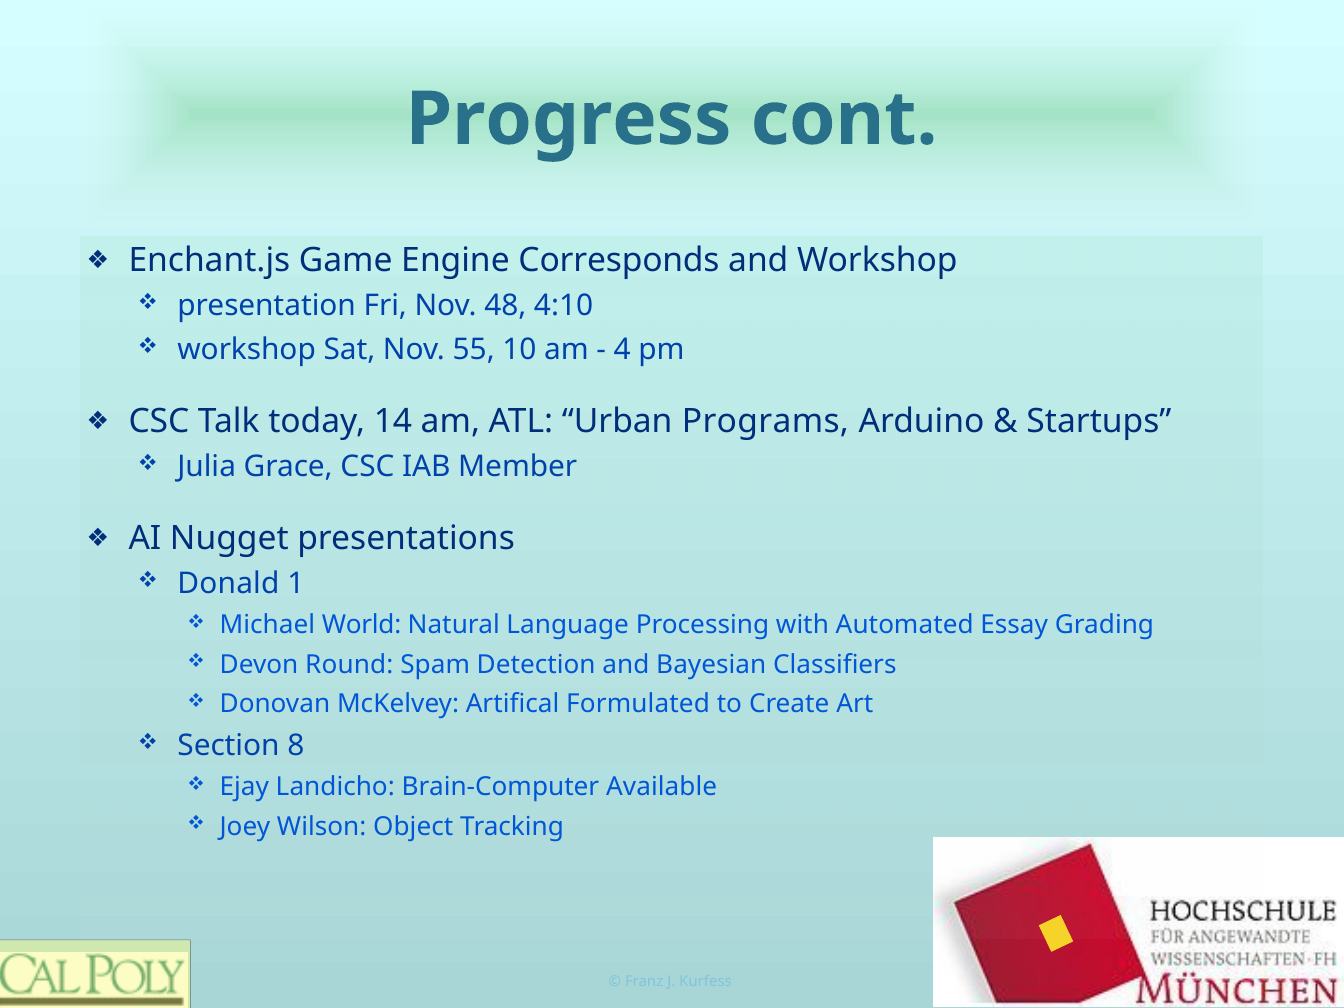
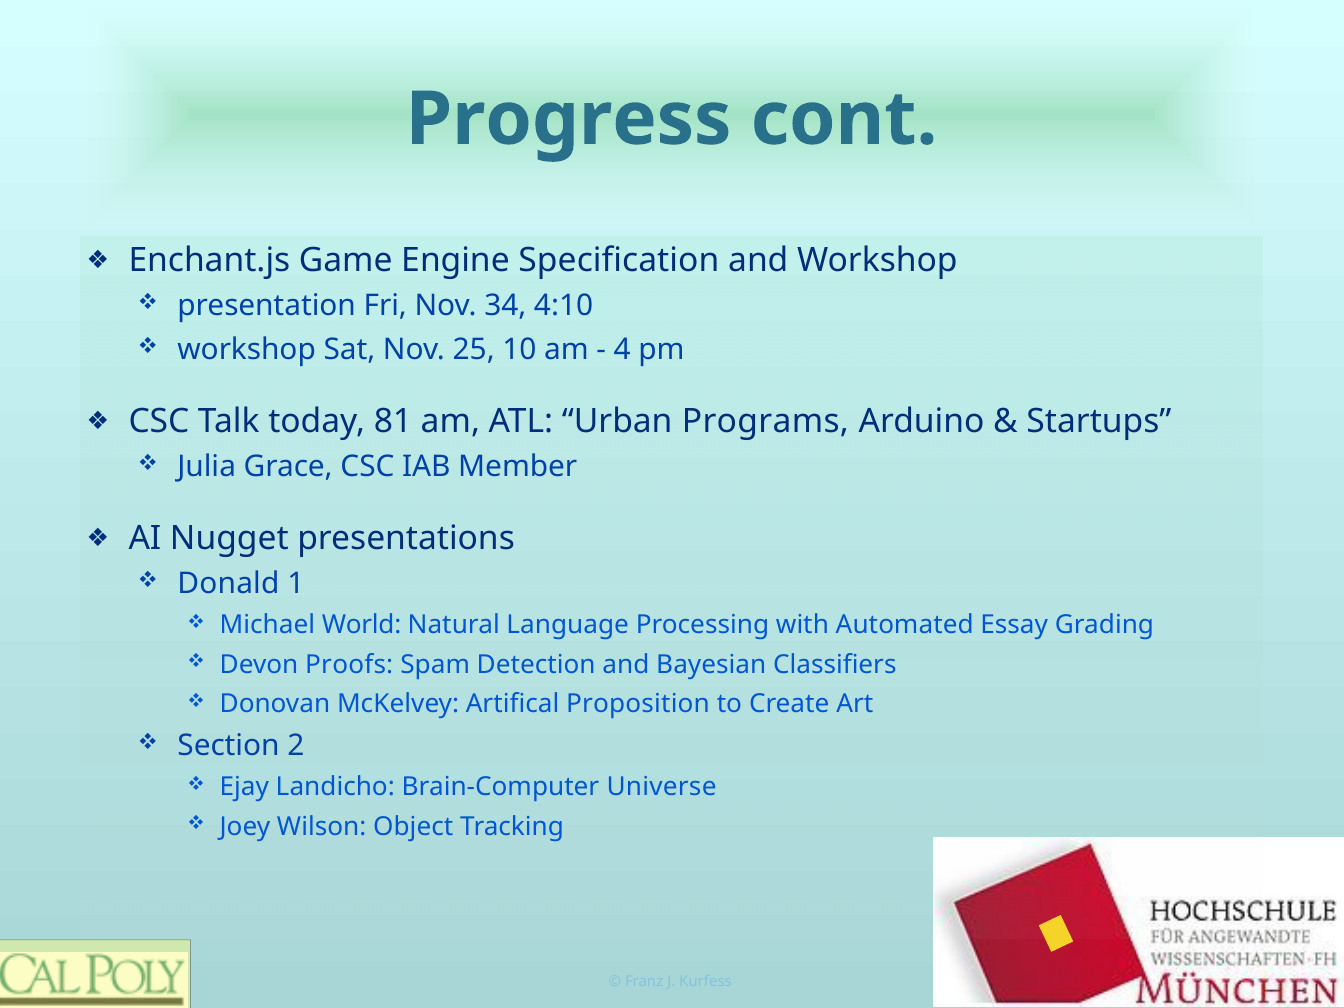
Corresponds: Corresponds -> Specification
48: 48 -> 34
55: 55 -> 25
14: 14 -> 81
Round: Round -> Proofs
Formulated: Formulated -> Proposition
8: 8 -> 2
Available: Available -> Universe
